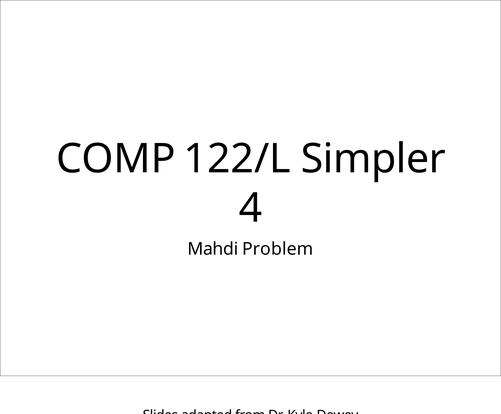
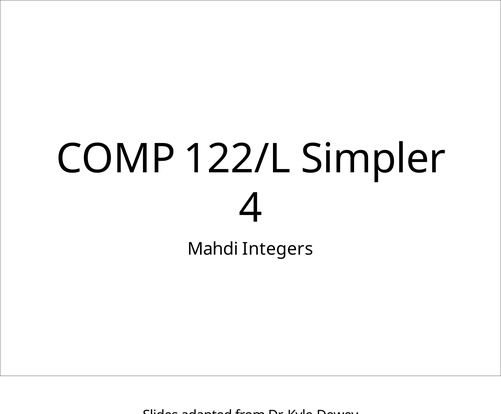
Problem: Problem -> Integers
